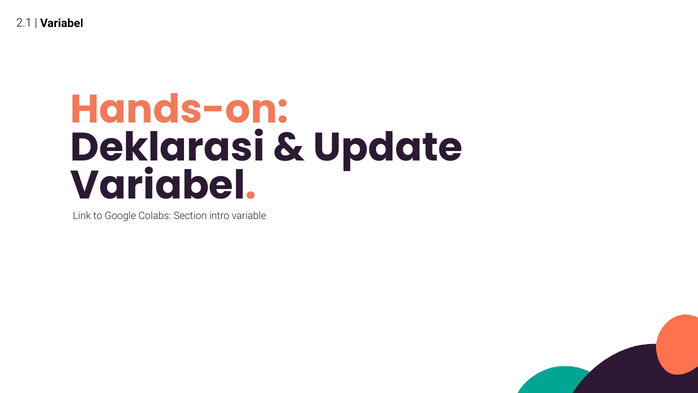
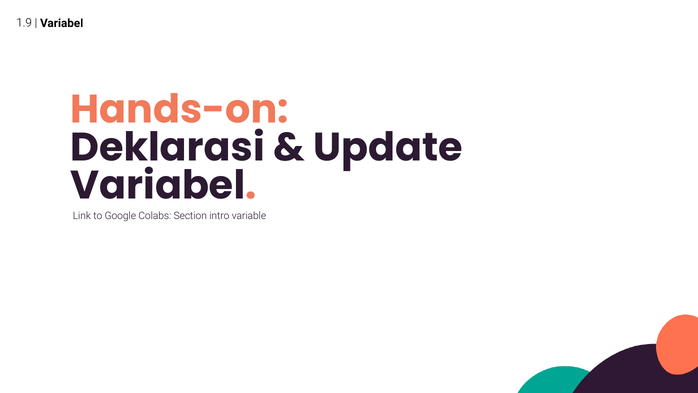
2.1: 2.1 -> 1.9
